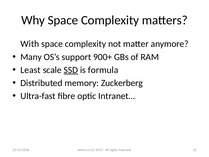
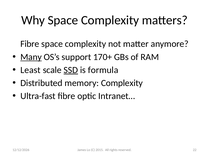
With at (30, 44): With -> Fibre
Many underline: none -> present
900+: 900+ -> 170+
memory Zuckerberg: Zuckerberg -> Complexity
